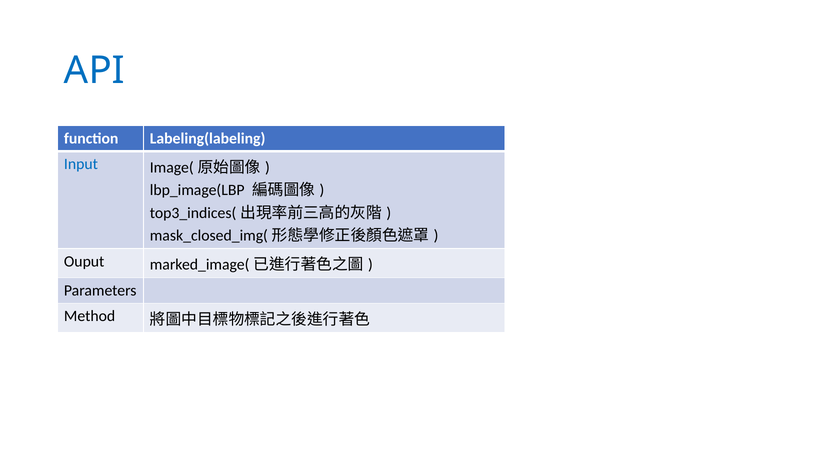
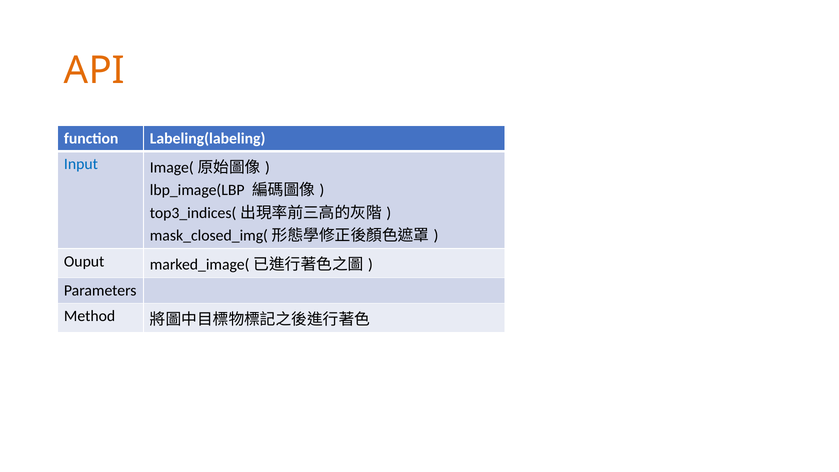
API colour: blue -> orange
